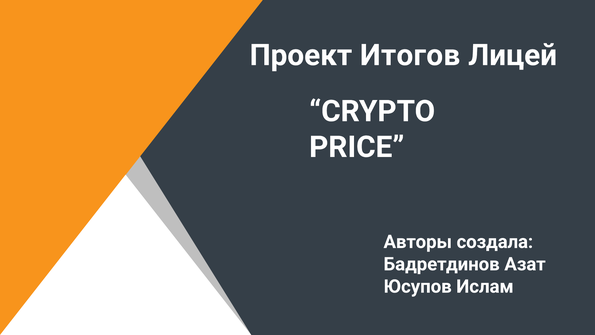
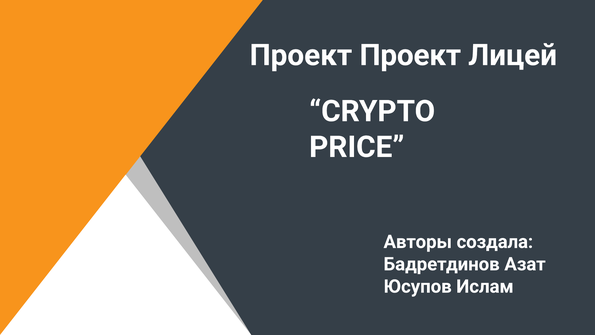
Итогов at (410, 55): Итогов -> Проект
